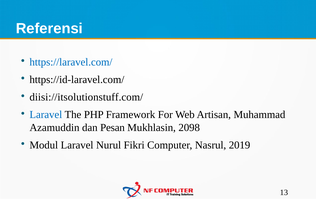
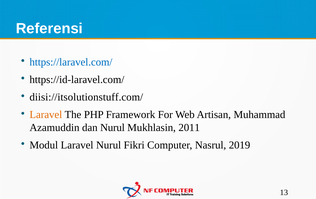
Laravel at (46, 115) colour: blue -> orange
dan Pesan: Pesan -> Nurul
2098: 2098 -> 2011
